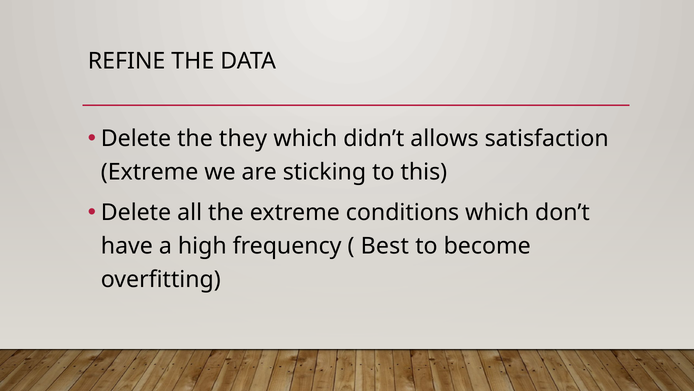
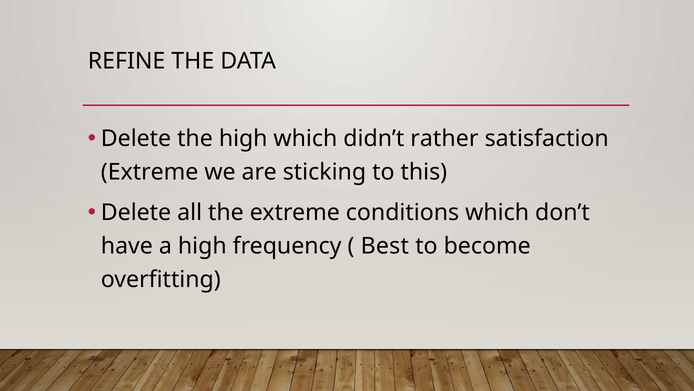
the they: they -> high
allows: allows -> rather
